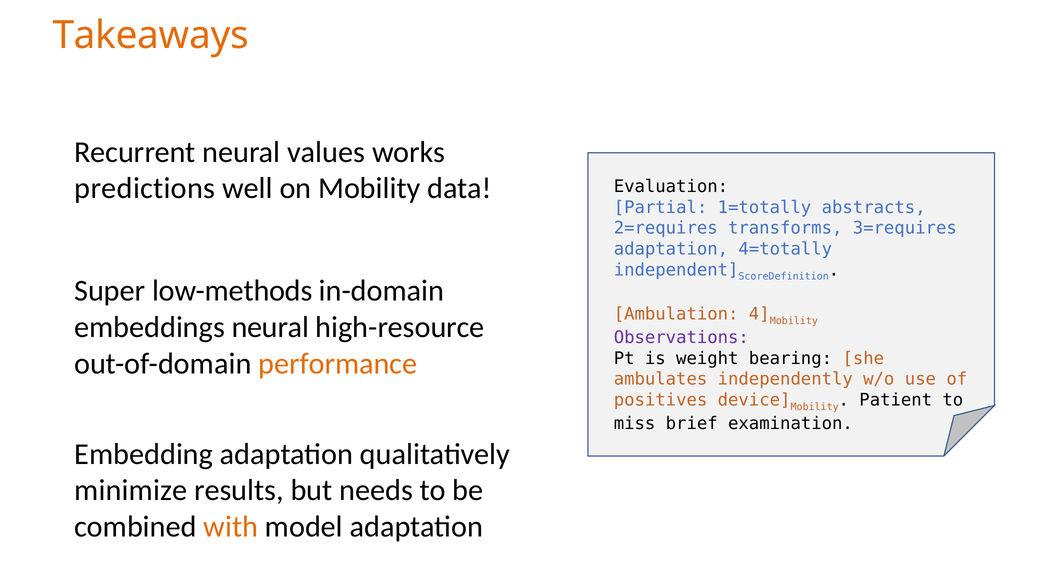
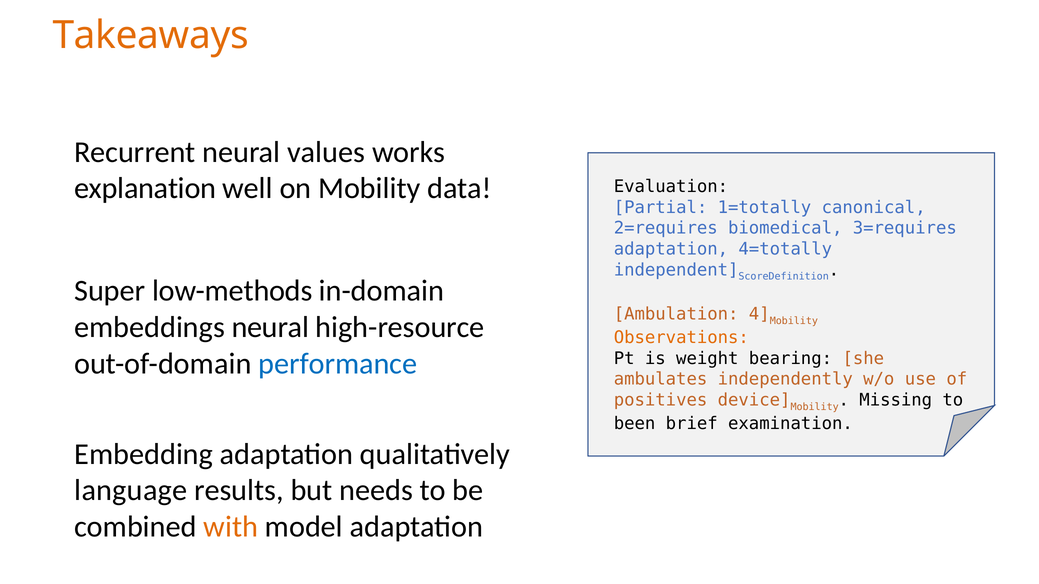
predictions: predictions -> explanation
abstracts: abstracts -> canonical
transforms: transforms -> biomedical
Observations colour: purple -> orange
performance colour: orange -> blue
Patient: Patient -> Missing
miss: miss -> been
minimize: minimize -> language
